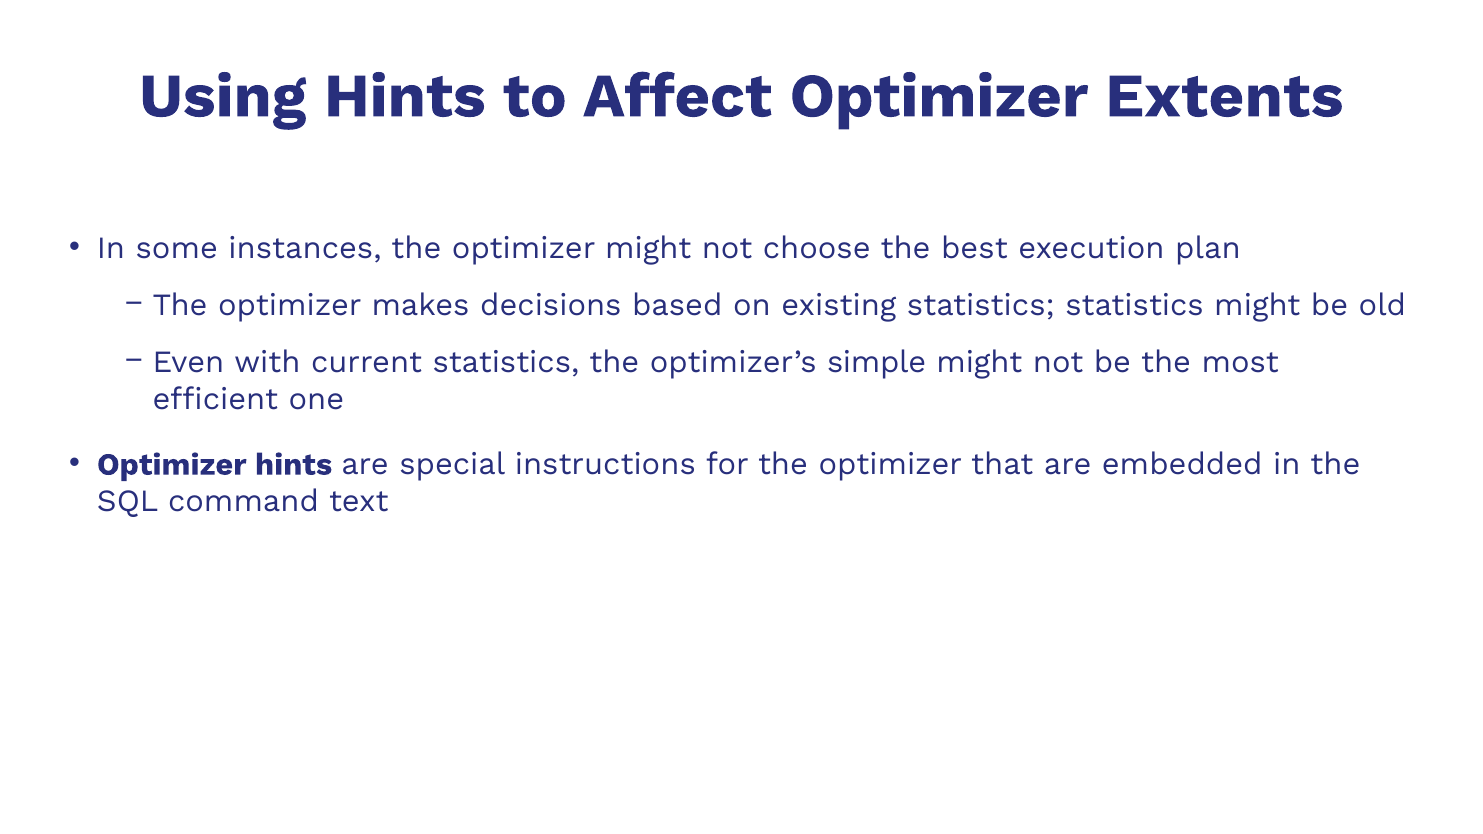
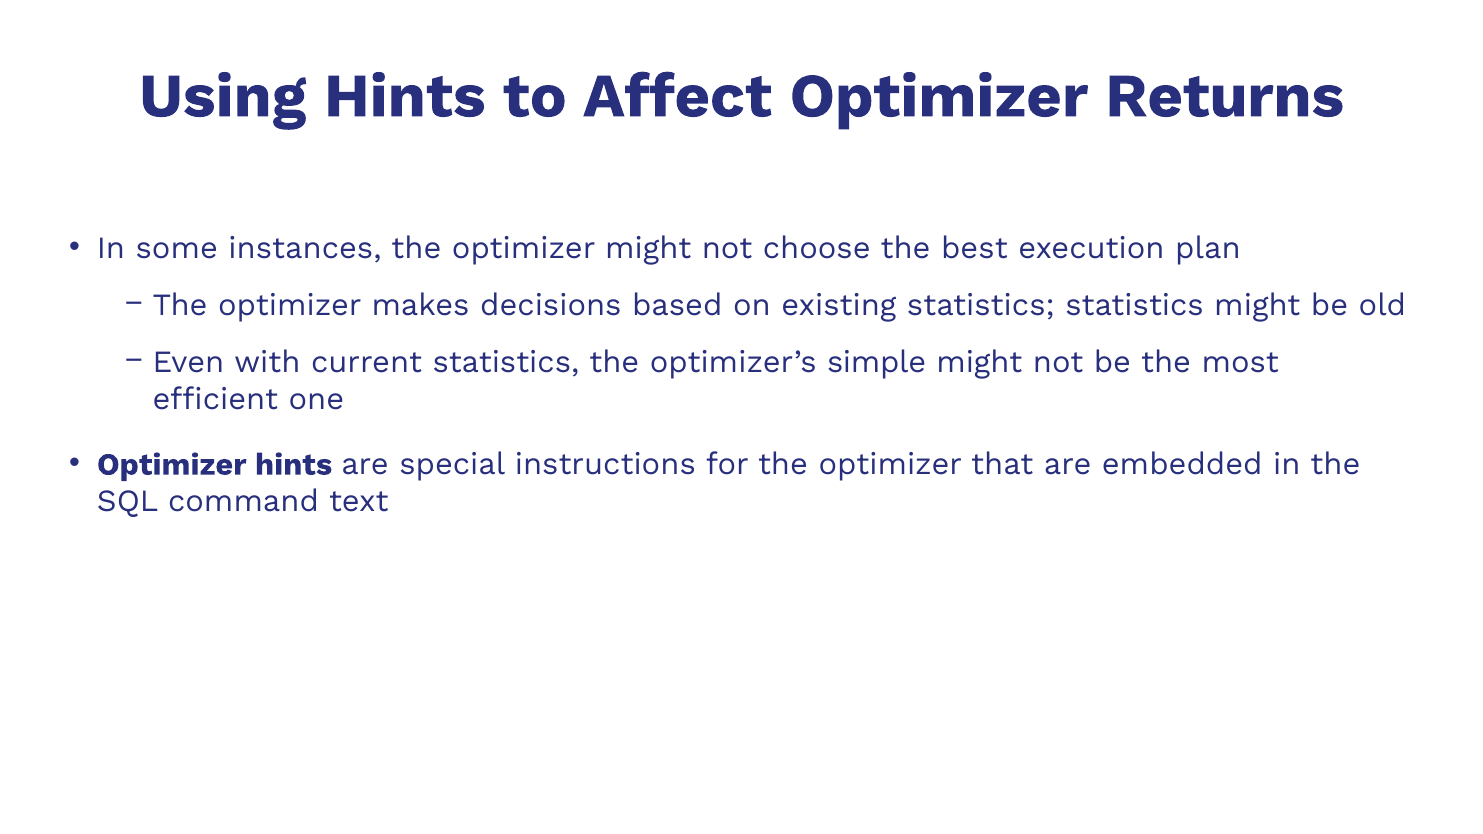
Extents: Extents -> Returns
